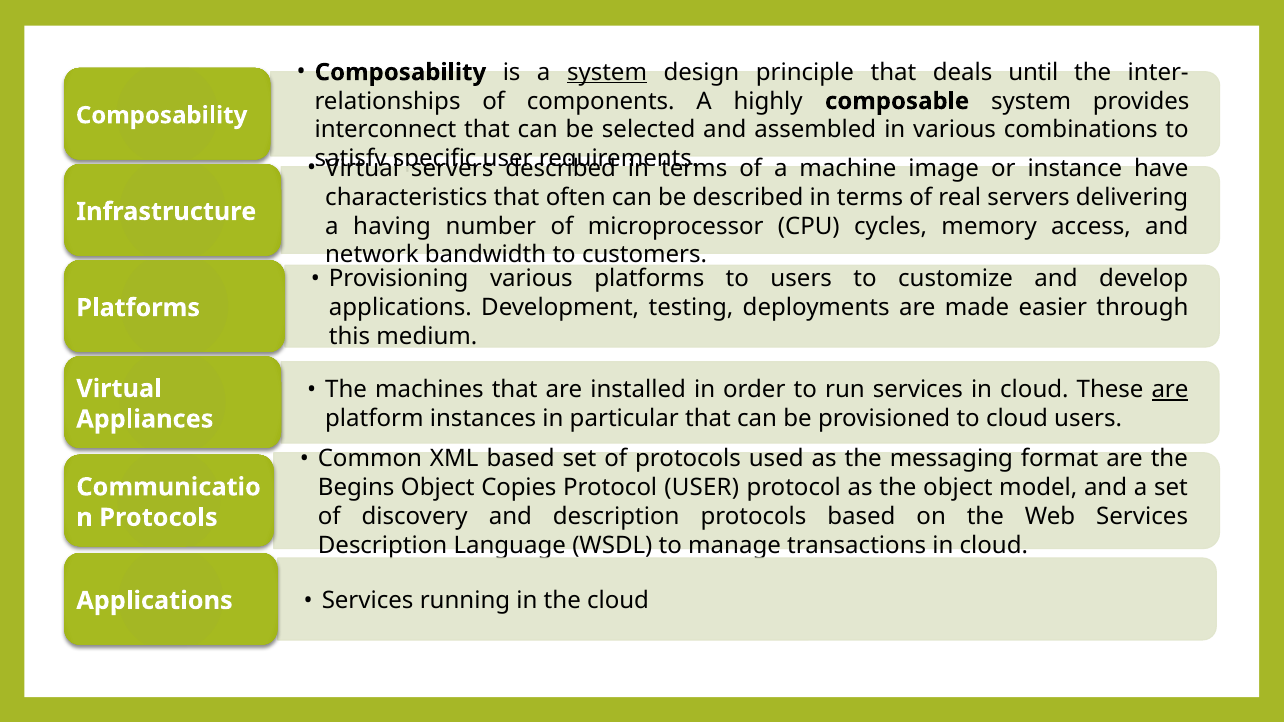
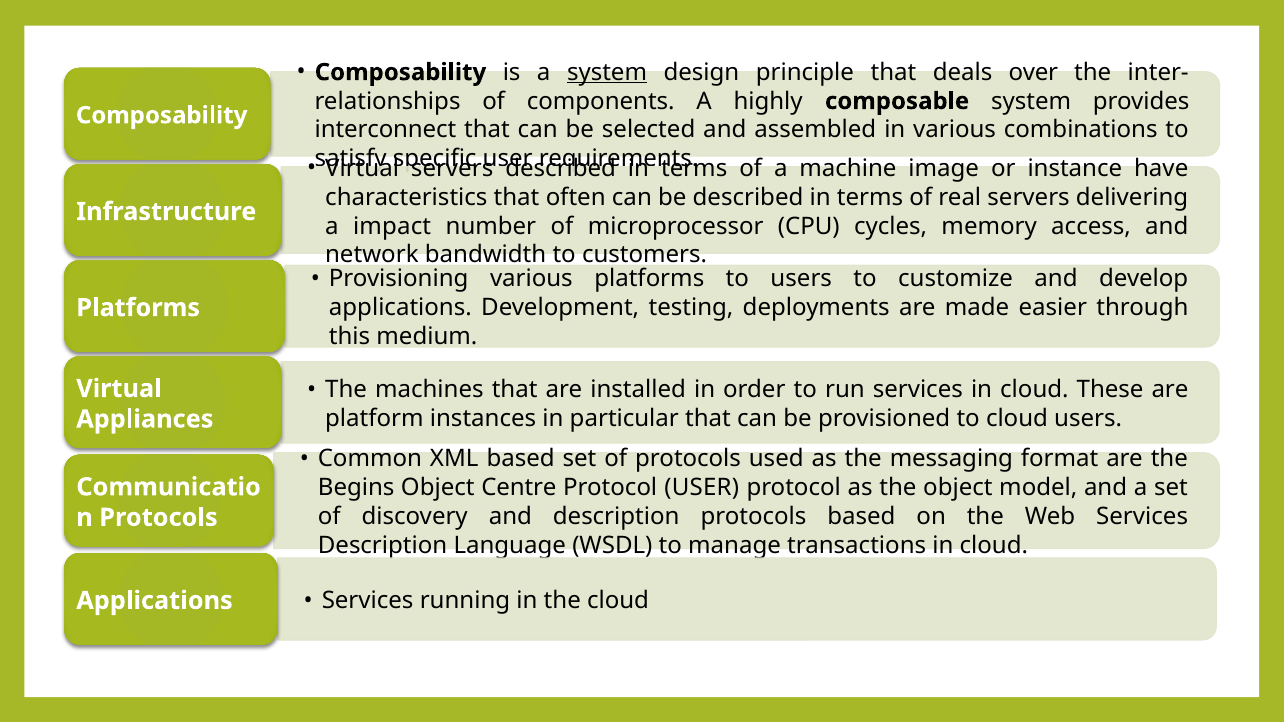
until: until -> over
having: having -> impact
are at (1170, 390) underline: present -> none
Copies: Copies -> Centre
